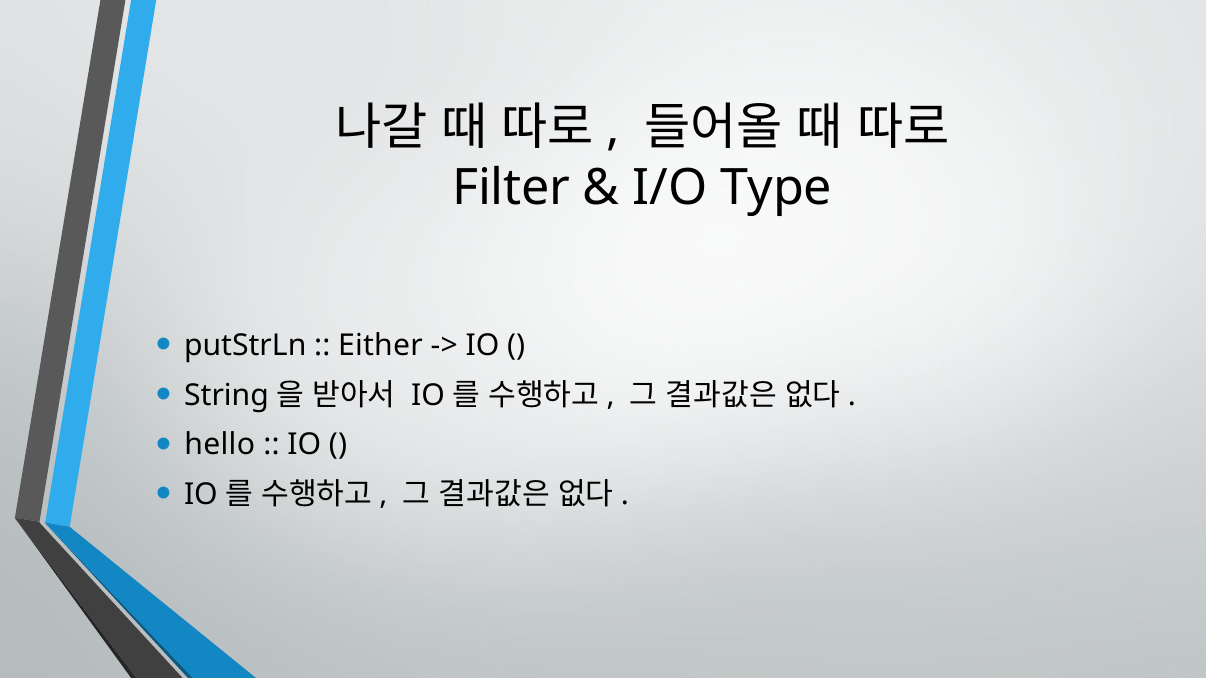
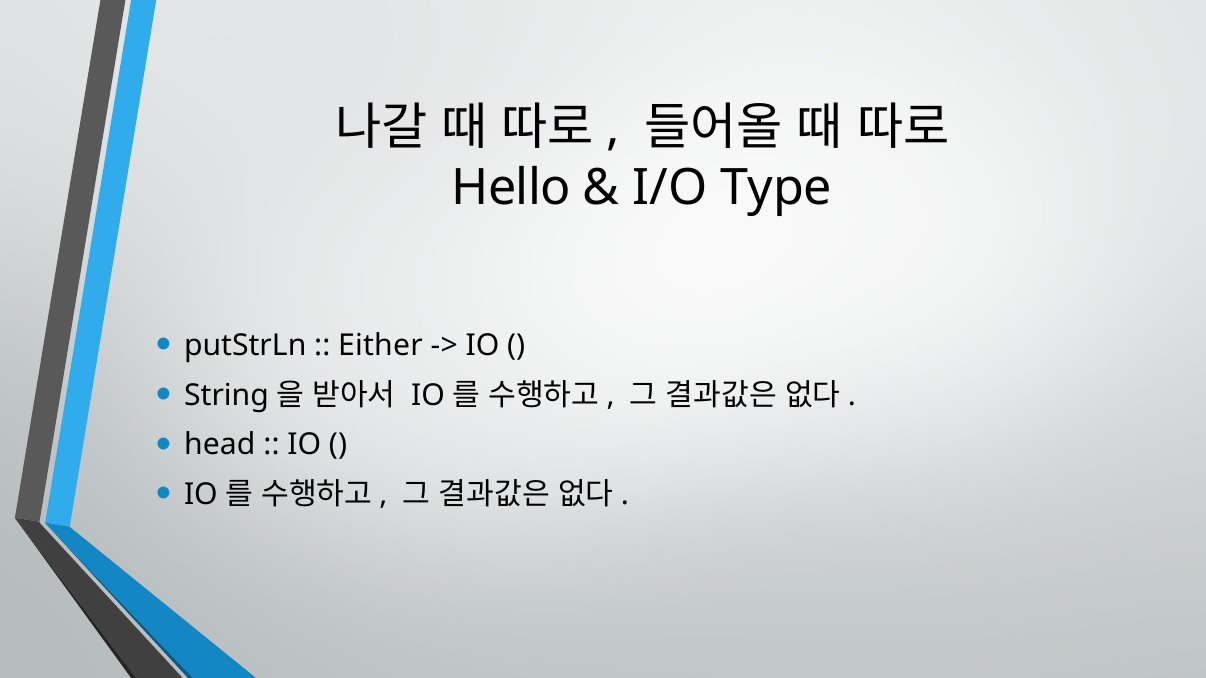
Filter: Filter -> Hello
hello: hello -> head
